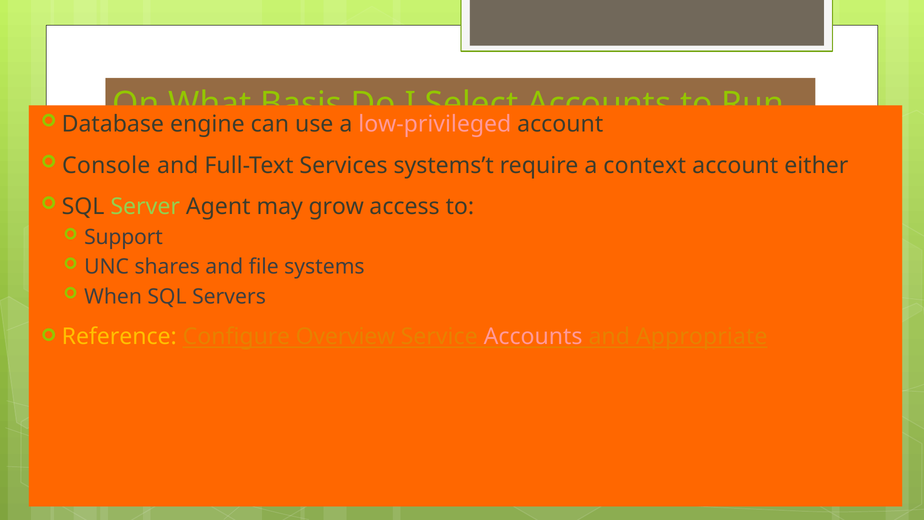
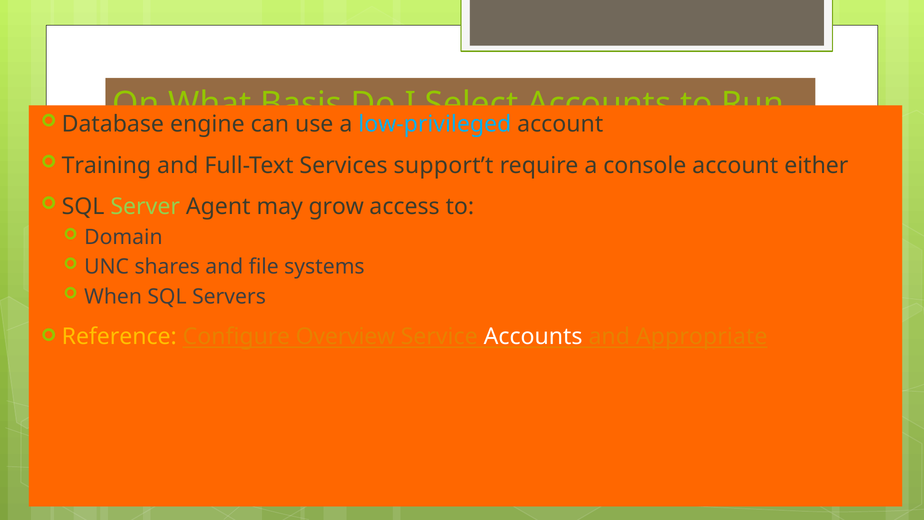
low-privileged colour: pink -> light blue
Console: Console -> Training
systems’t: systems’t -> support’t
context: context -> console
Support: Support -> Domain
Accounts at (533, 337) colour: pink -> white
